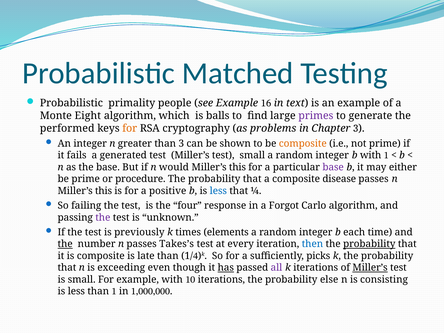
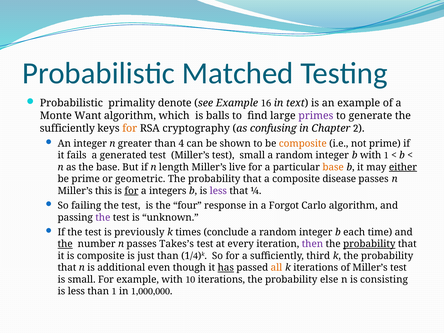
people: people -> denote
Eight: Eight -> Want
performed at (67, 128): performed -> sufficiently
problems: problems -> confusing
Chapter 3: 3 -> 2
than 3: 3 -> 4
would: would -> length
this at (237, 167): this -> live
base at (333, 167) colour: purple -> orange
either underline: none -> present
procedure: procedure -> geometric
for at (131, 191) underline: none -> present
positive: positive -> integers
less at (218, 191) colour: blue -> purple
elements: elements -> conclude
then colour: blue -> purple
picks: picks -> third
late: late -> just
exceeding: exceeding -> additional
all colour: purple -> orange
Miller’s at (370, 268) underline: present -> none
